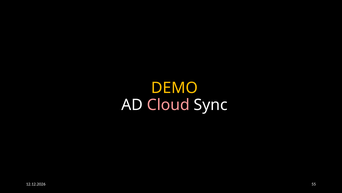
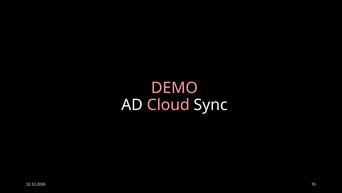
DEMO colour: yellow -> pink
